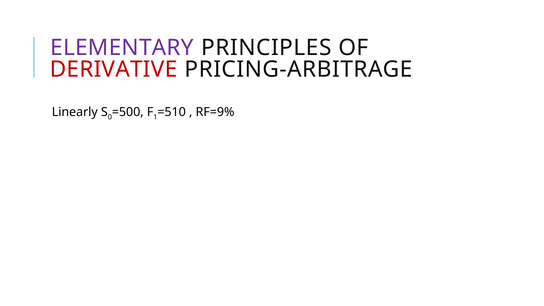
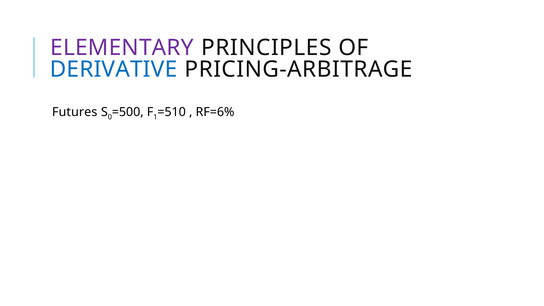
DERIVATIVE colour: red -> blue
Linearly: Linearly -> Futures
RF=9%: RF=9% -> RF=6%
